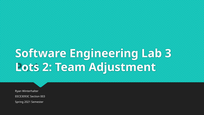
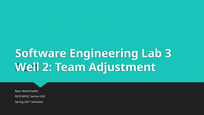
Lots: Lots -> Well
